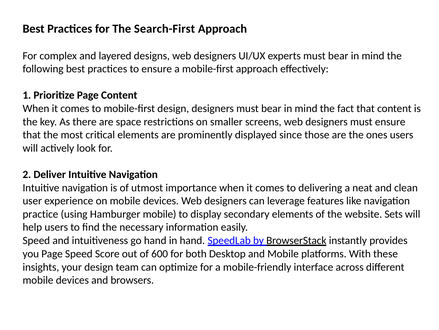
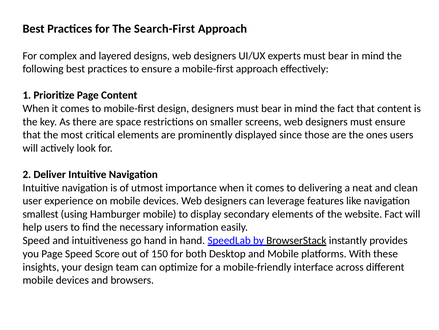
practice: practice -> smallest
website Sets: Sets -> Fact
600: 600 -> 150
